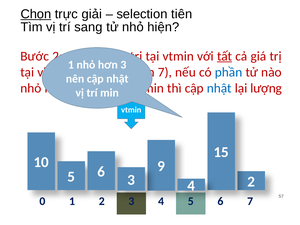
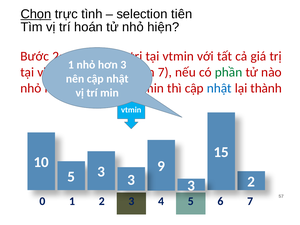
giải: giải -> tình
sang: sang -> hoán
tất underline: present -> none
phần at (229, 72) colour: blue -> green
lượng: lượng -> thành
6 at (101, 172): 6 -> 3
4 at (191, 186): 4 -> 3
